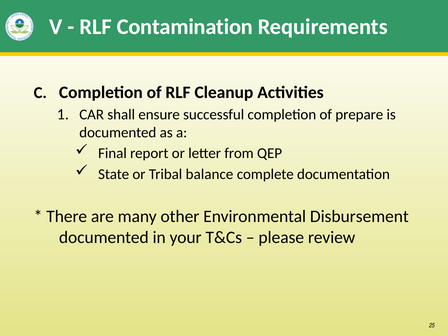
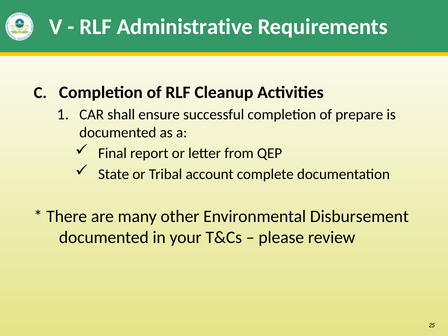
Contamination: Contamination -> Administrative
balance: balance -> account
